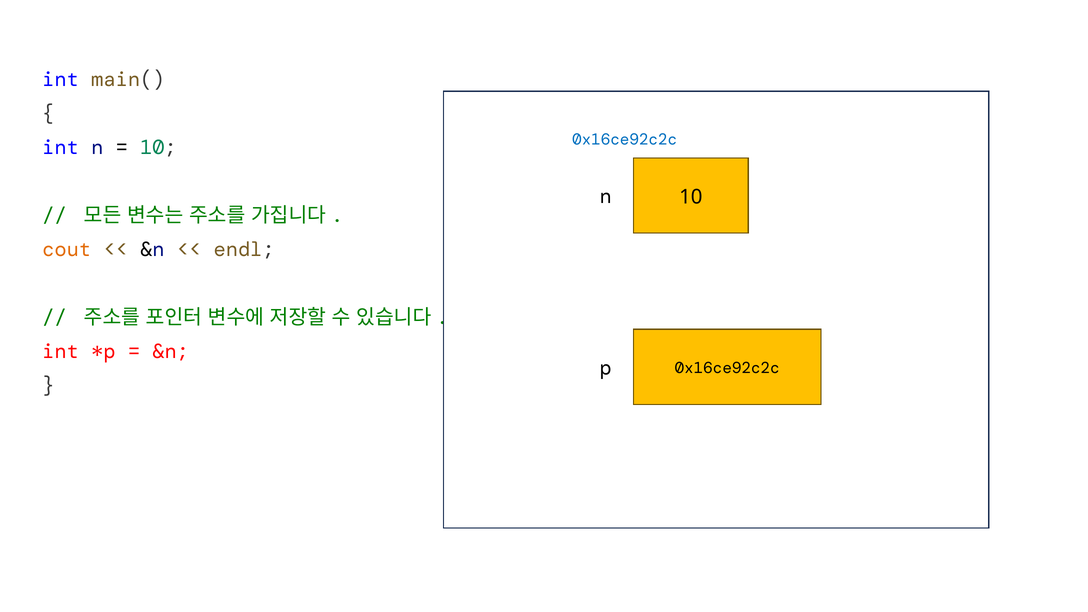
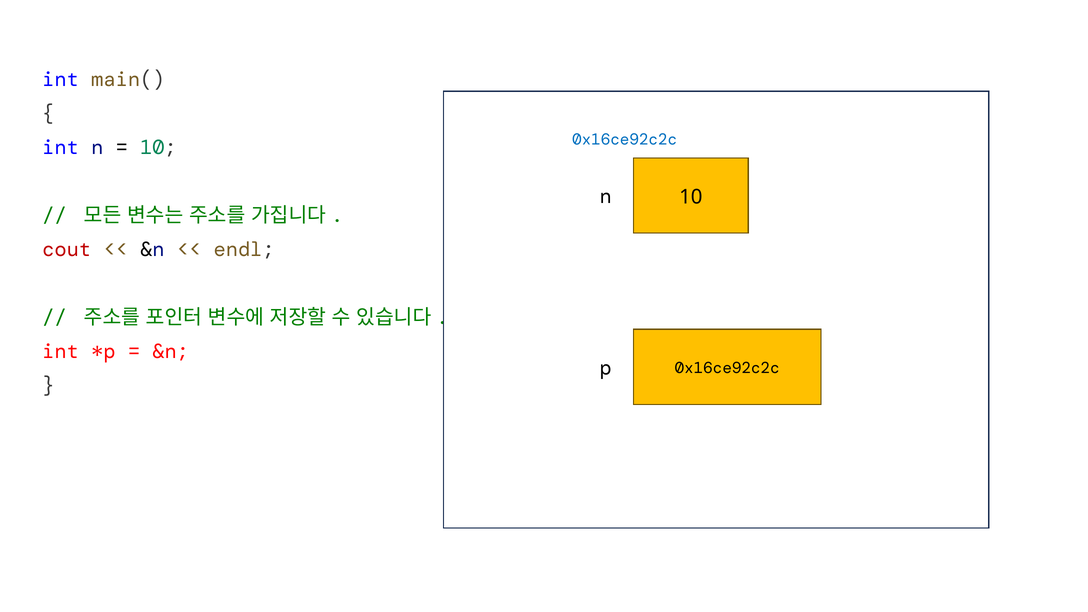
cout colour: orange -> red
